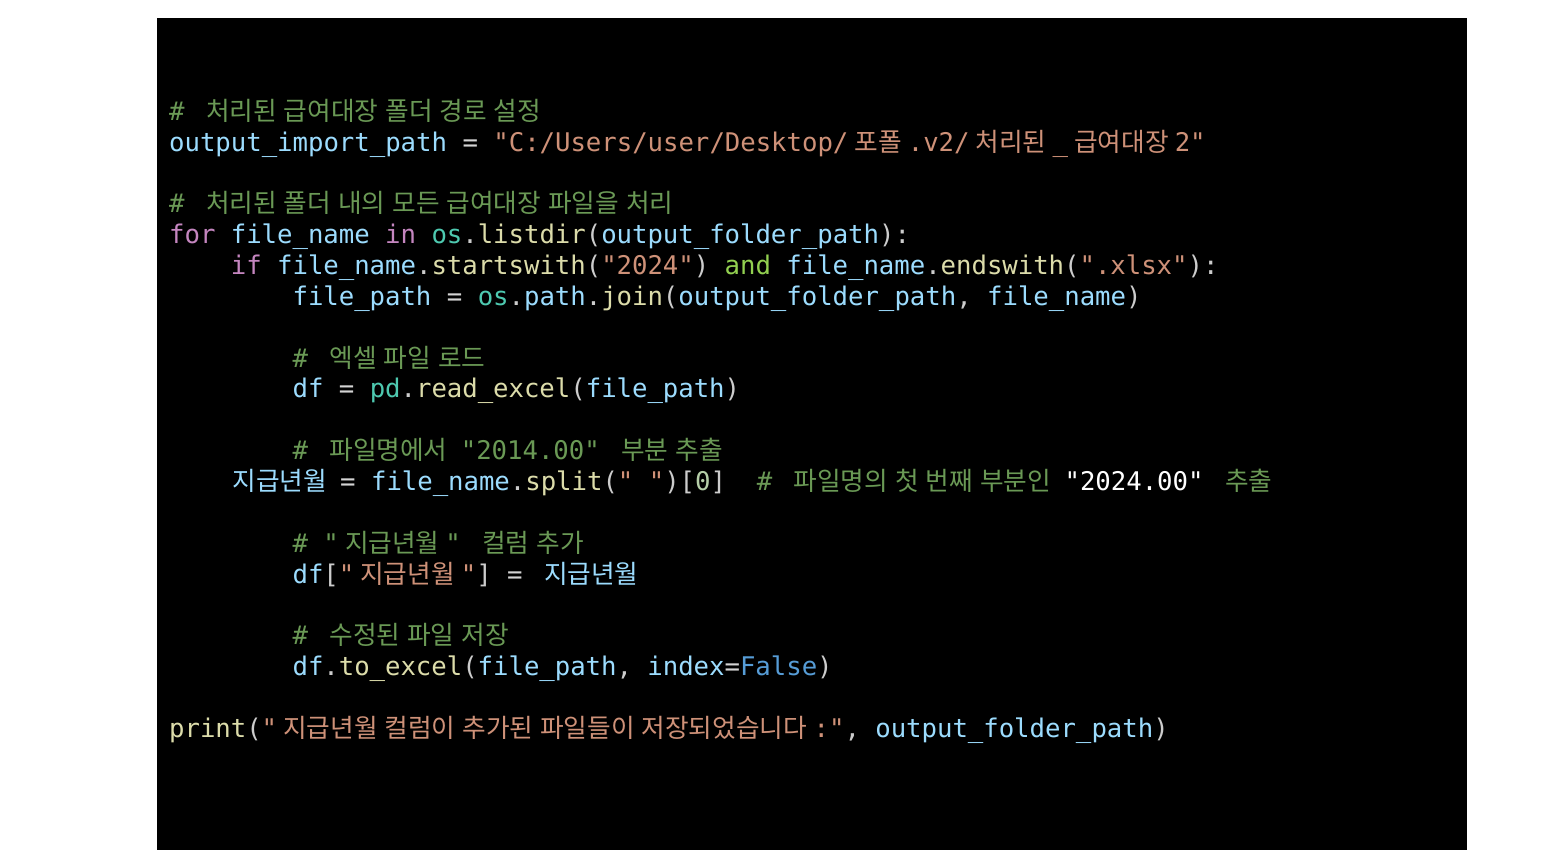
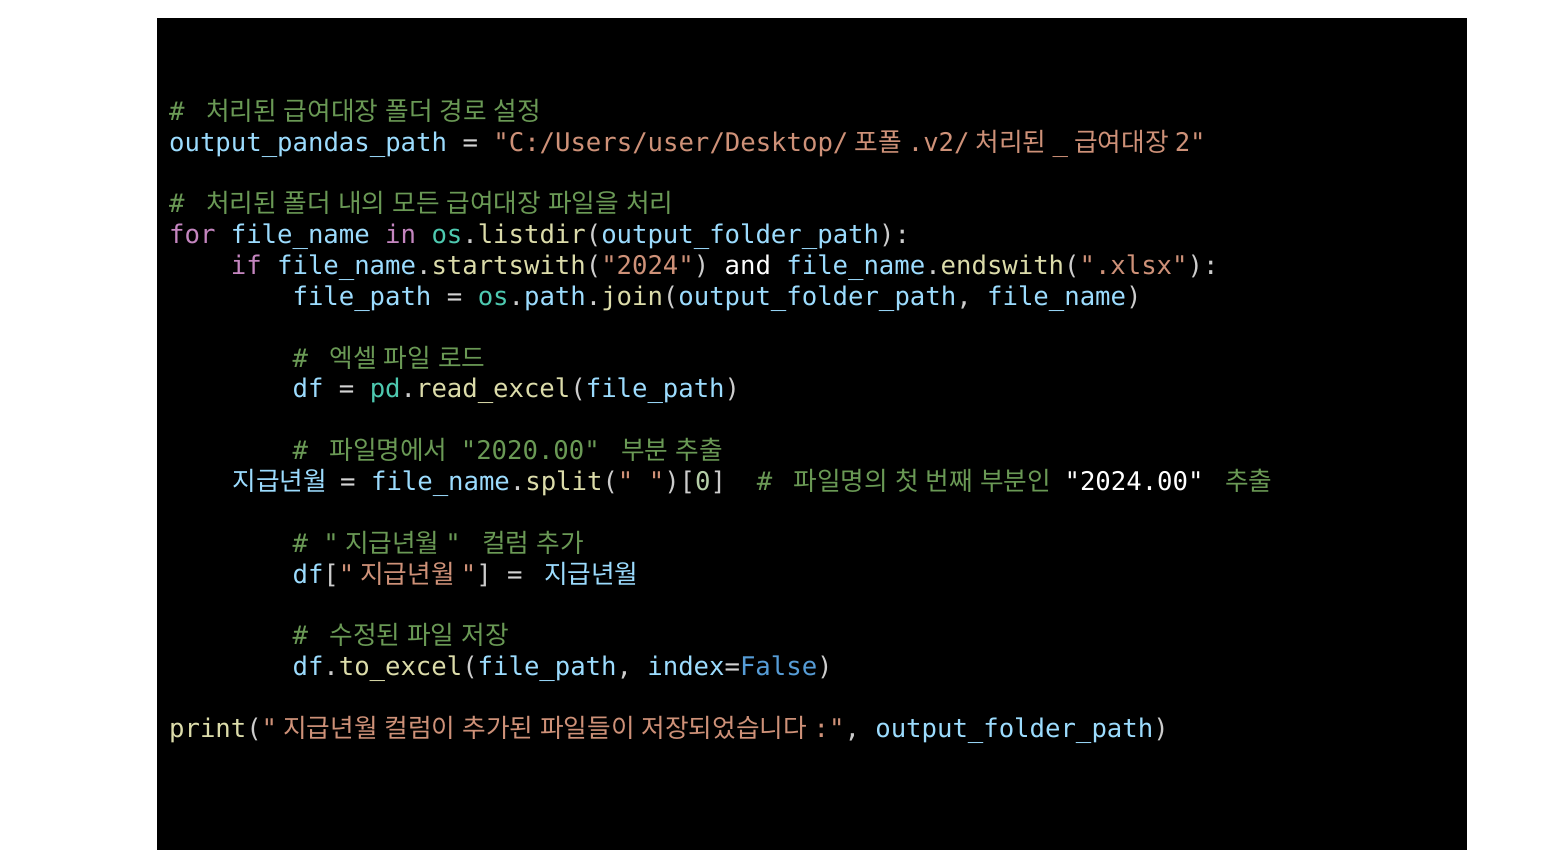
output_import_path: output_import_path -> output_pandas_path
and colour: light green -> white
2014.00: 2014.00 -> 2020.00
